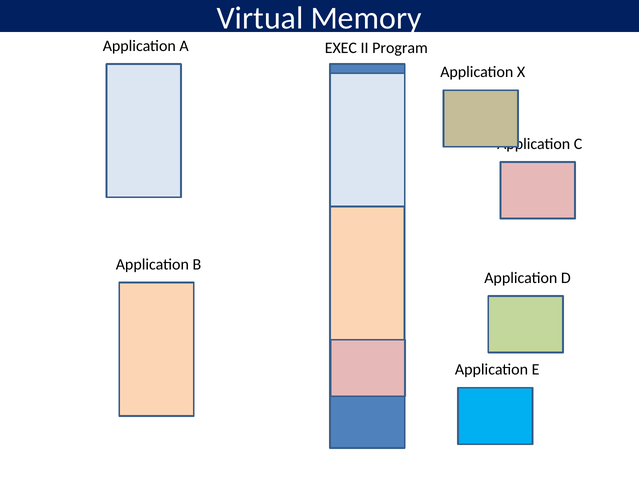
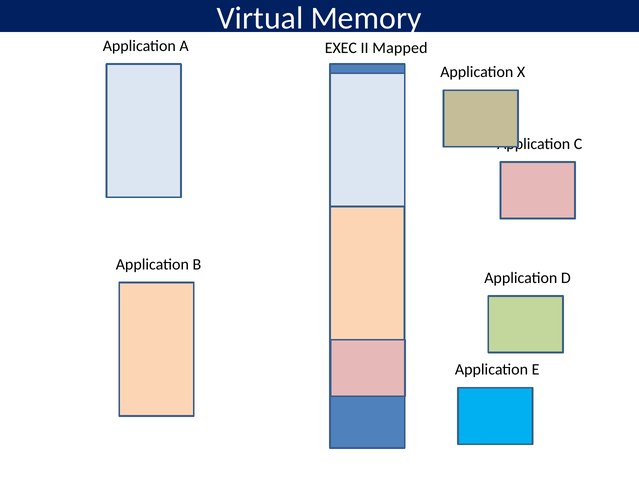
Program: Program -> Mapped
